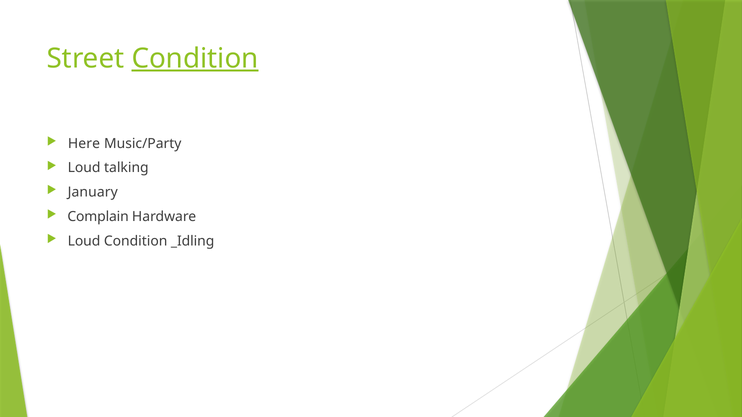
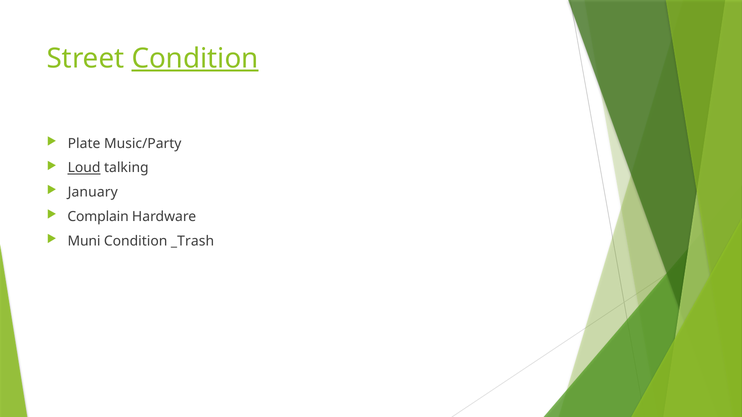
Here: Here -> Plate
Loud at (84, 168) underline: none -> present
Loud at (84, 241): Loud -> Muni
_Idling: _Idling -> _Trash
